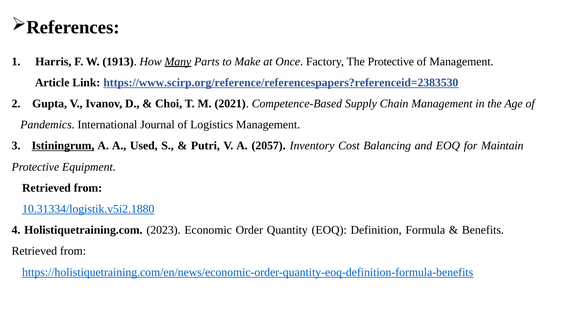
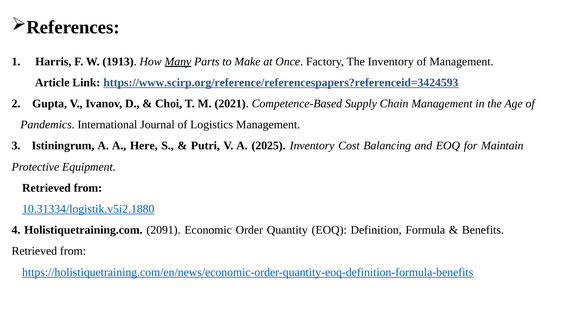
The Protective: Protective -> Inventory
https://www.scirp.org/reference/referencespapers?referenceid=2383530: https://www.scirp.org/reference/referencespapers?referenceid=2383530 -> https://www.scirp.org/reference/referencespapers?referenceid=3424593
Istiningrum underline: present -> none
Used: Used -> Here
2057: 2057 -> 2025
2023: 2023 -> 2091
